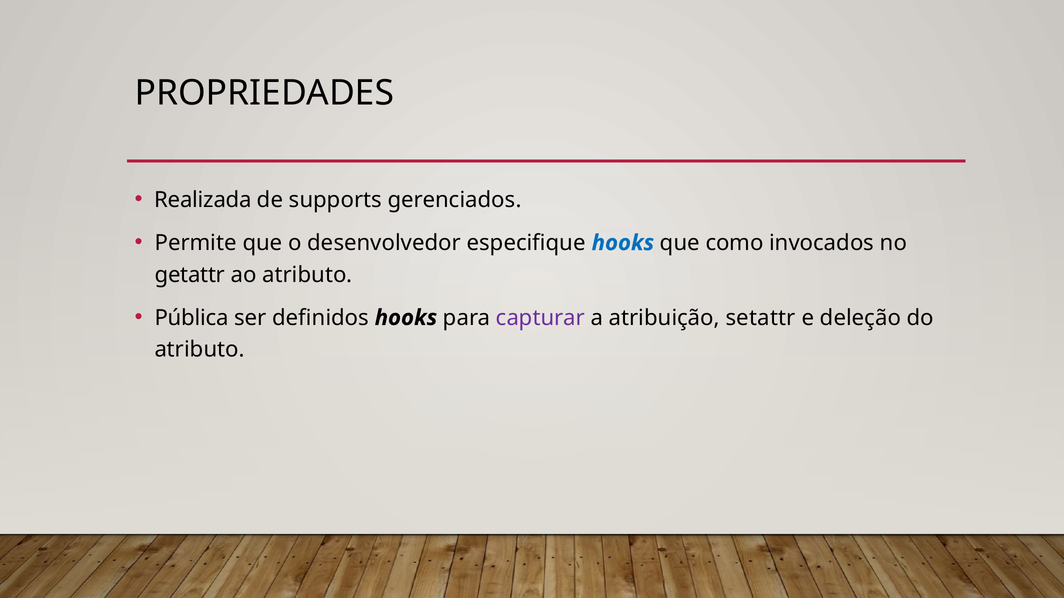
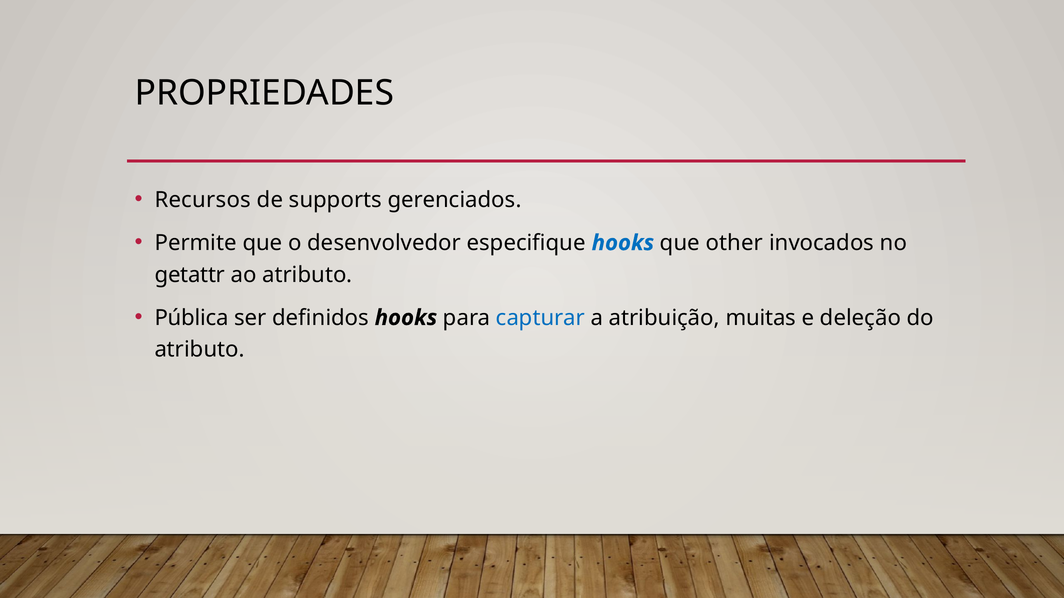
Realizada: Realizada -> Recursos
como: como -> other
capturar colour: purple -> blue
setattr: setattr -> muitas
